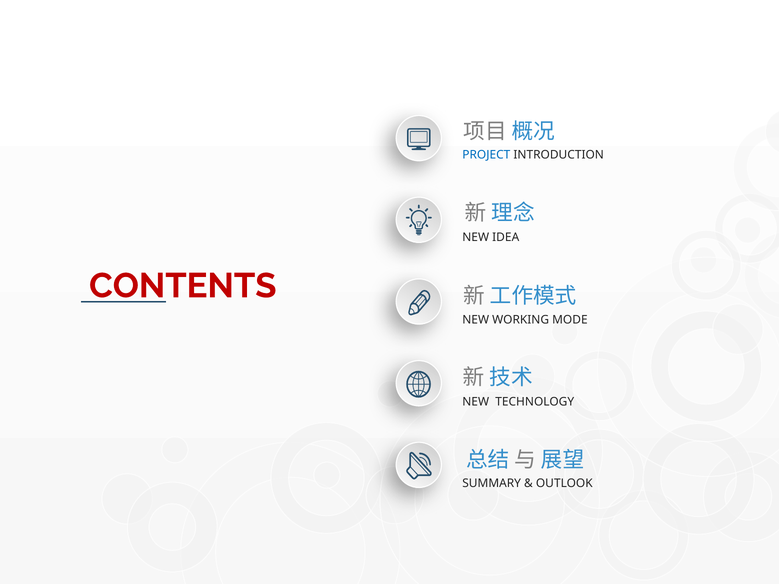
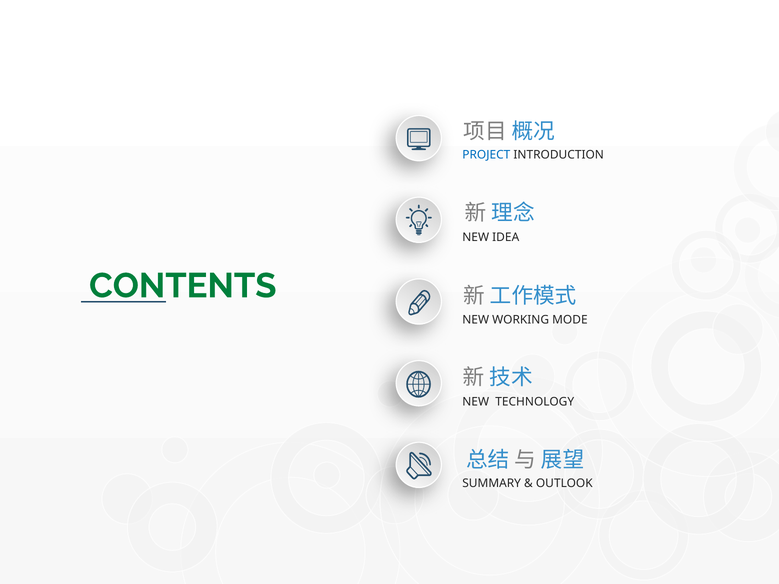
CONTENTS colour: red -> green
